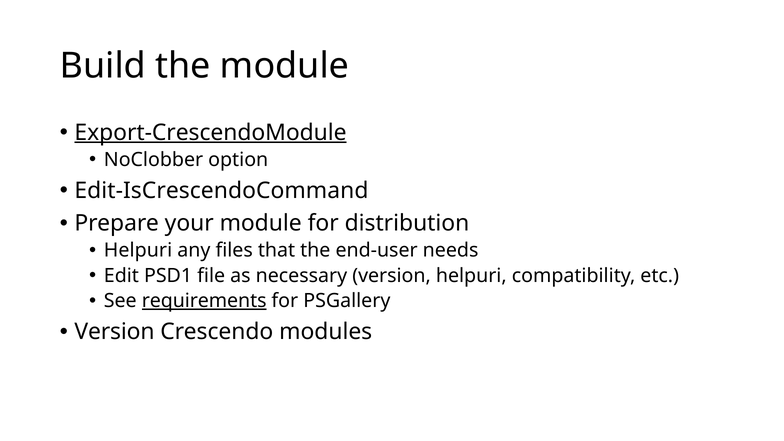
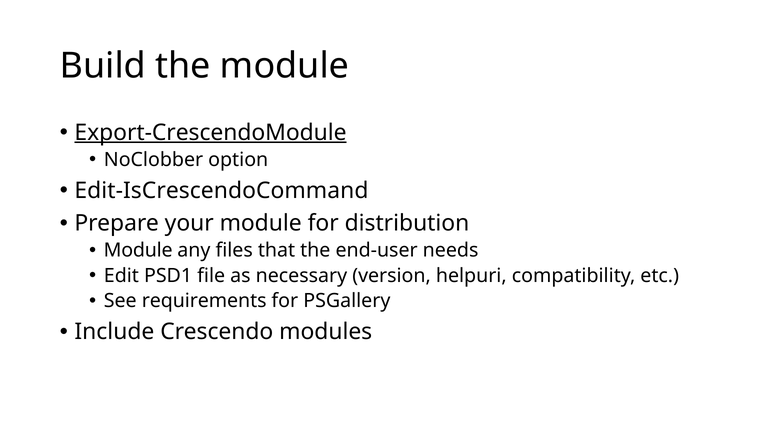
Helpuri at (138, 250): Helpuri -> Module
requirements underline: present -> none
Version at (114, 332): Version -> Include
